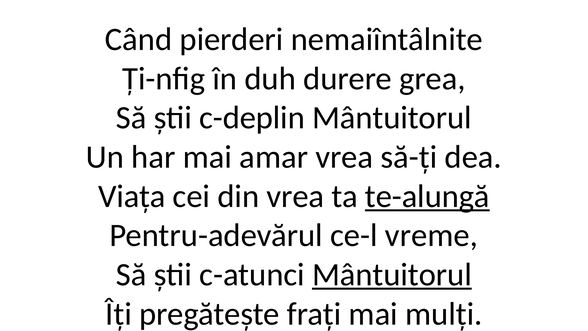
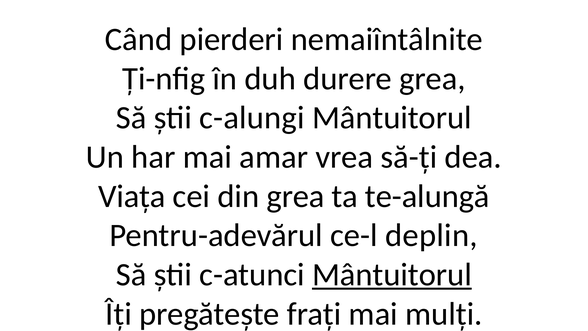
c-deplin: c-deplin -> c-alungi
din vrea: vrea -> grea
te-alungă underline: present -> none
vreme: vreme -> deplin
